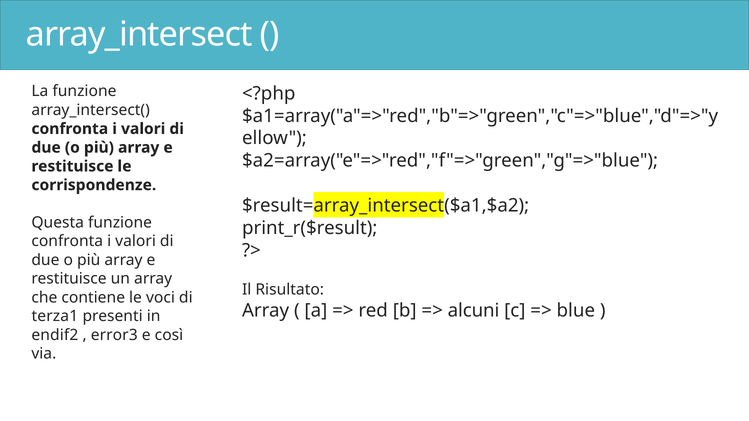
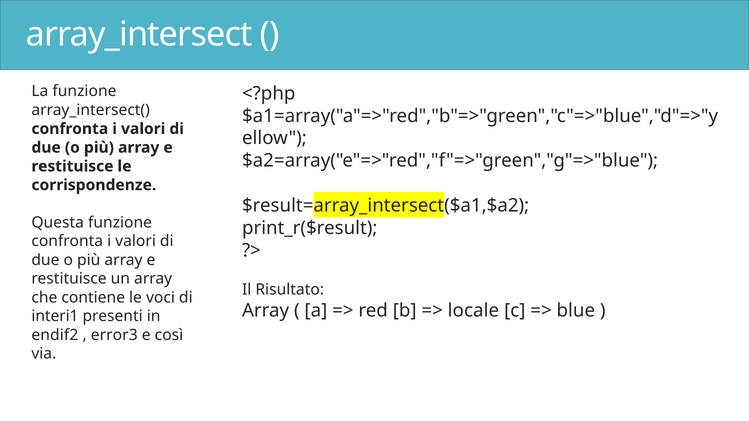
alcuni: alcuni -> locale
terza1: terza1 -> interi1
